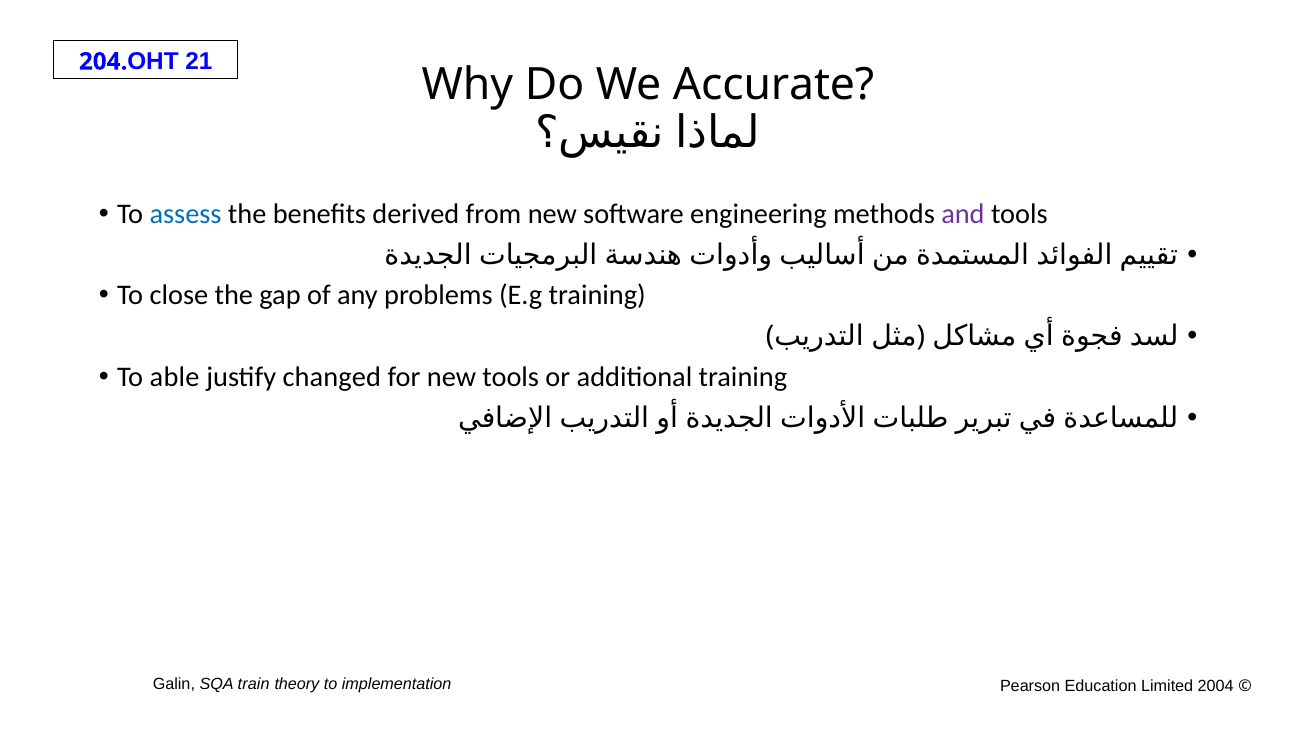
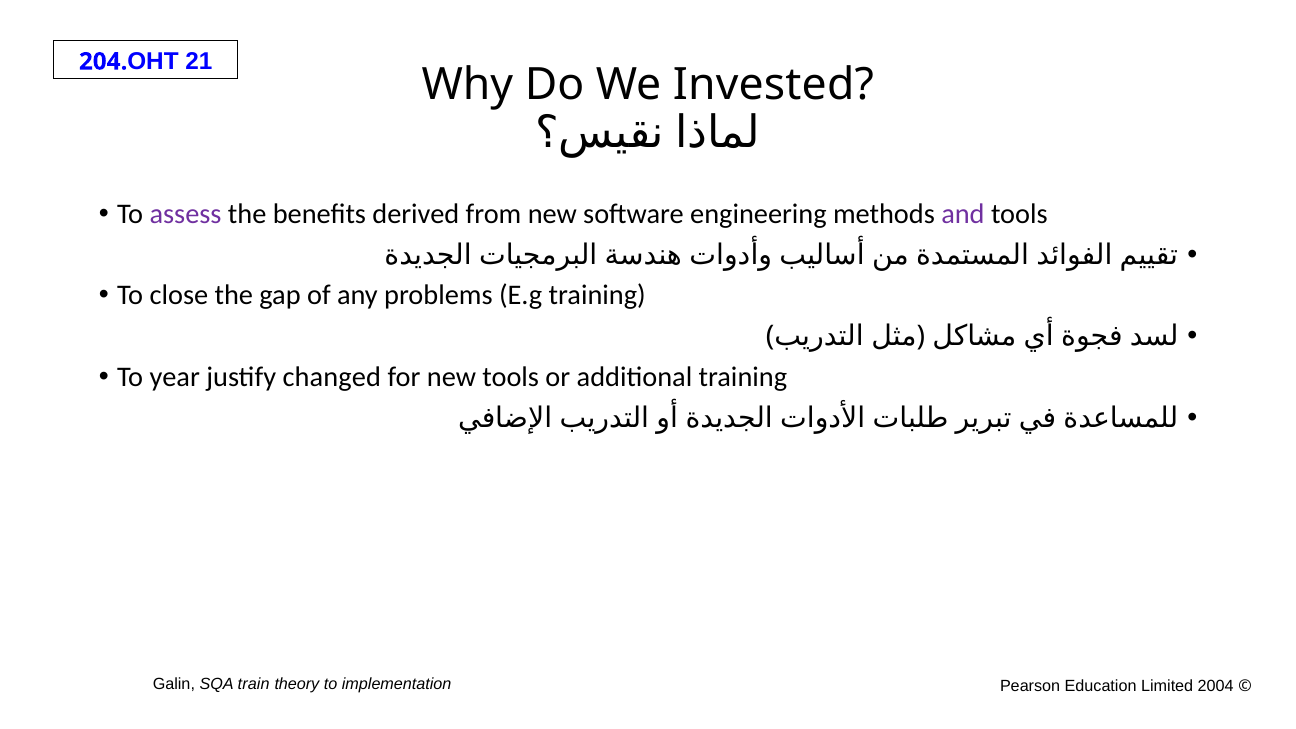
Accurate: Accurate -> Invested
assess colour: blue -> purple
able: able -> year
